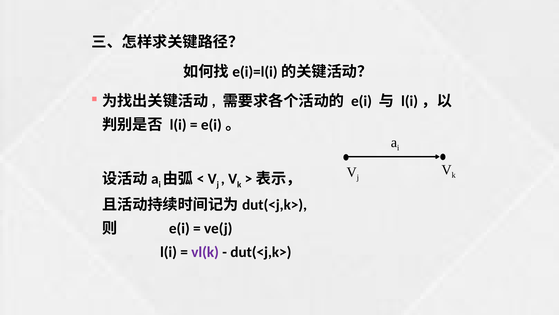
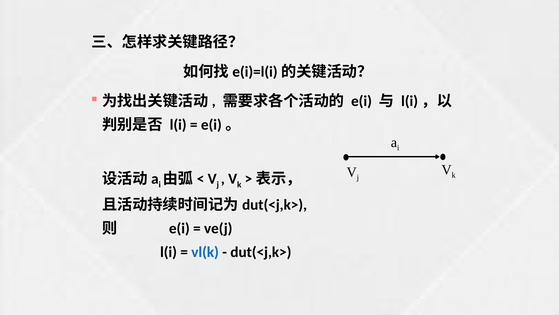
vl(k colour: purple -> blue
